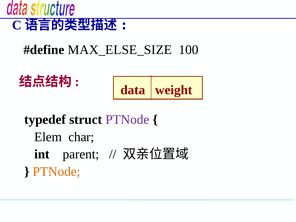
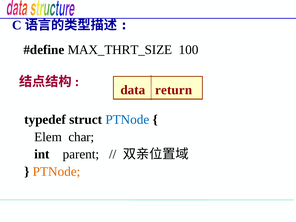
MAX_ELSE_SIZE: MAX_ELSE_SIZE -> MAX_THRT_SIZE
weight: weight -> return
PTNode at (127, 120) colour: purple -> blue
